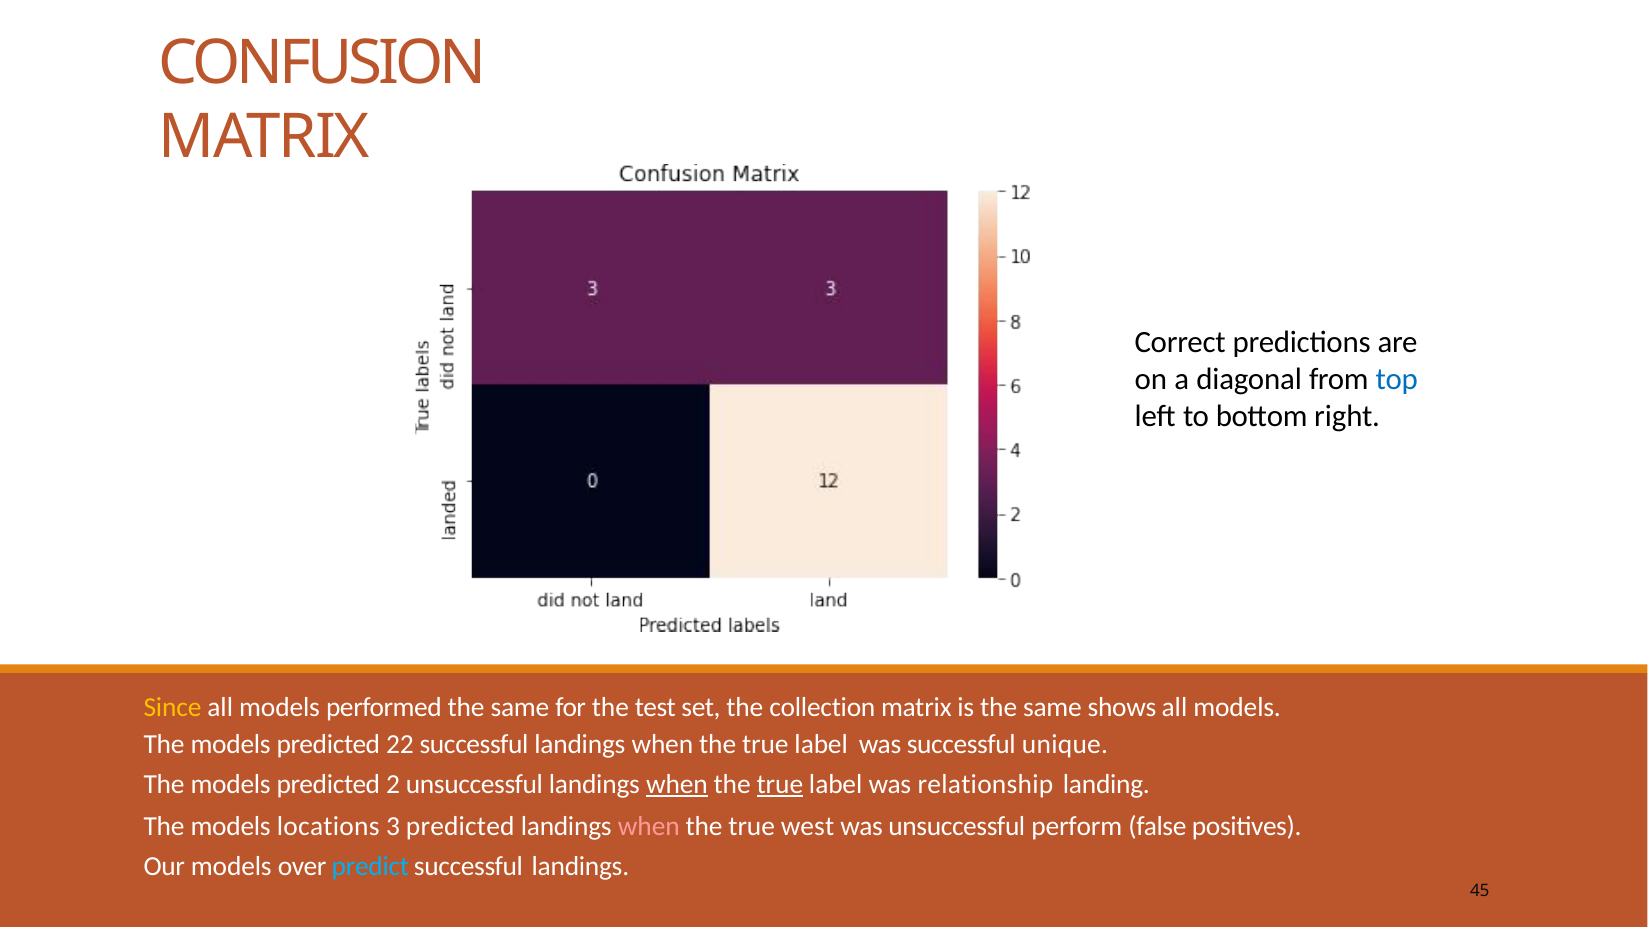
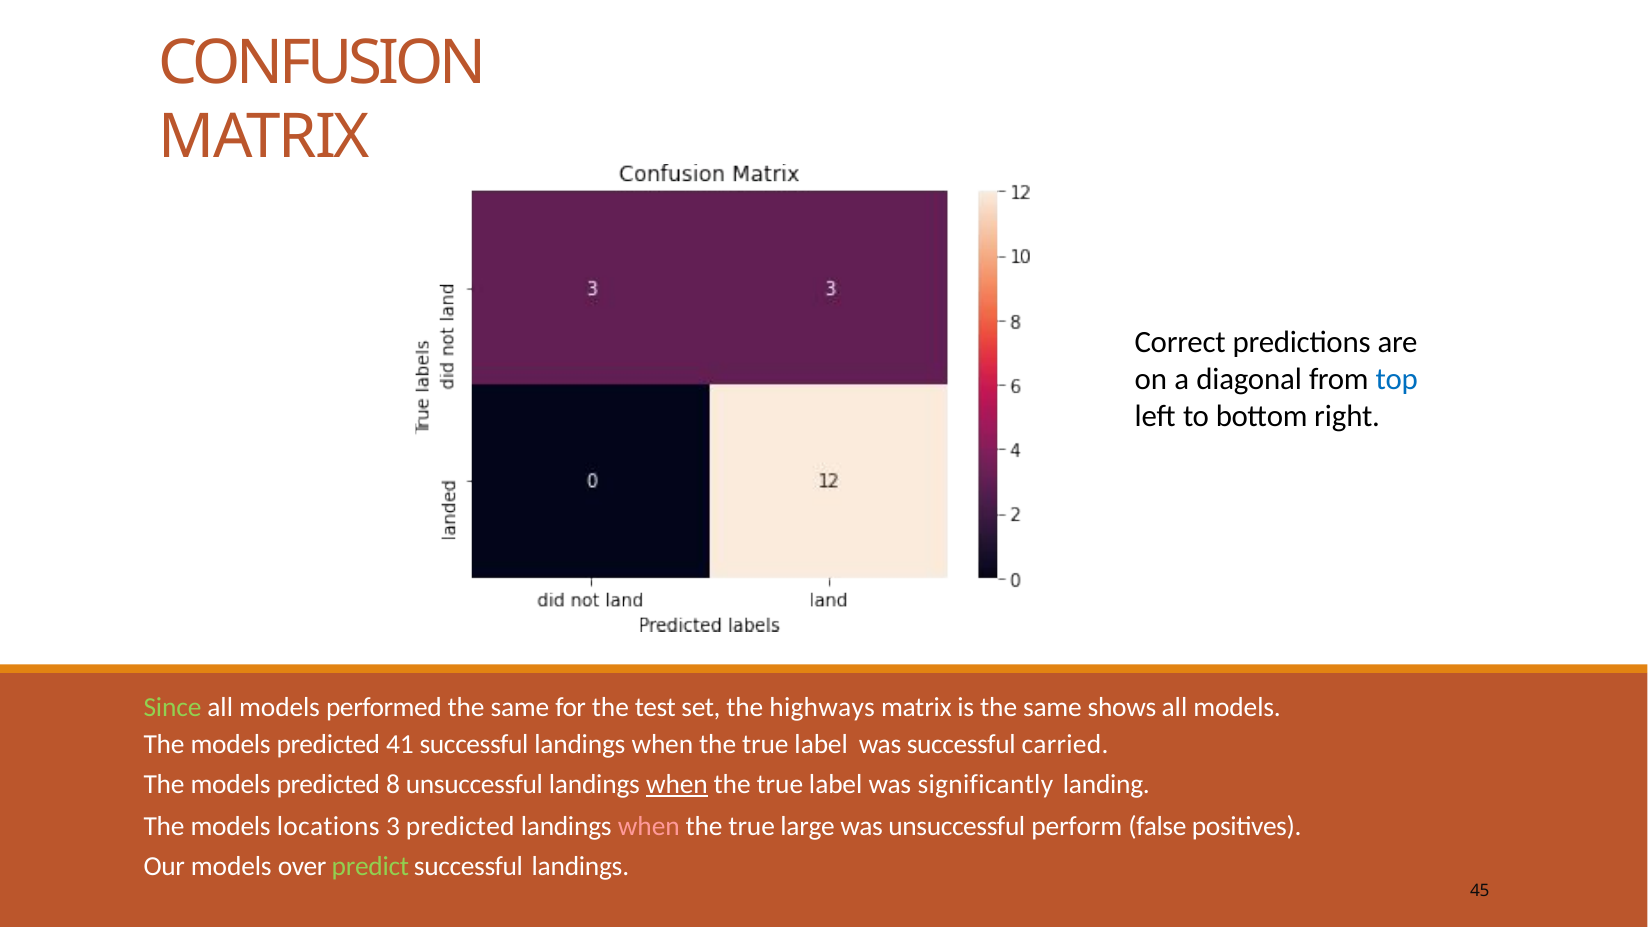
Since colour: yellow -> light green
collection: collection -> highways
22: 22 -> 41
unique: unique -> carried
2: 2 -> 8
true at (780, 784) underline: present -> none
relationship: relationship -> significantly
west: west -> large
predict colour: light blue -> light green
